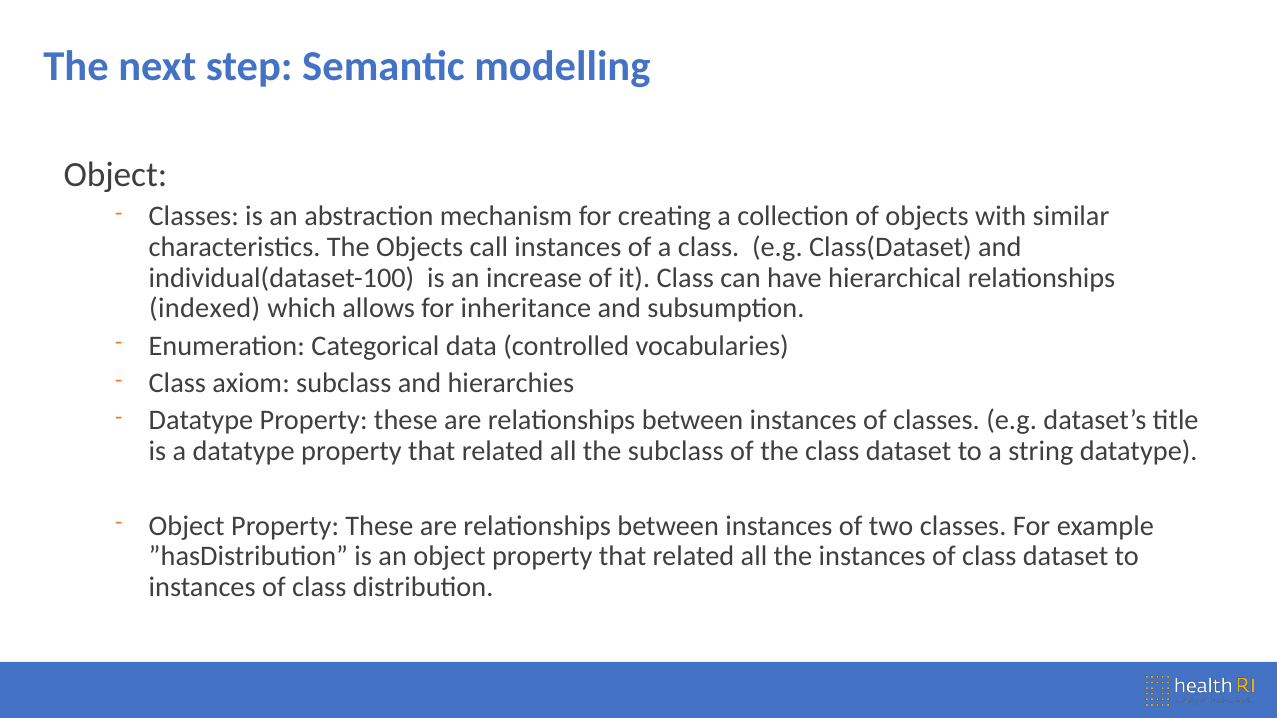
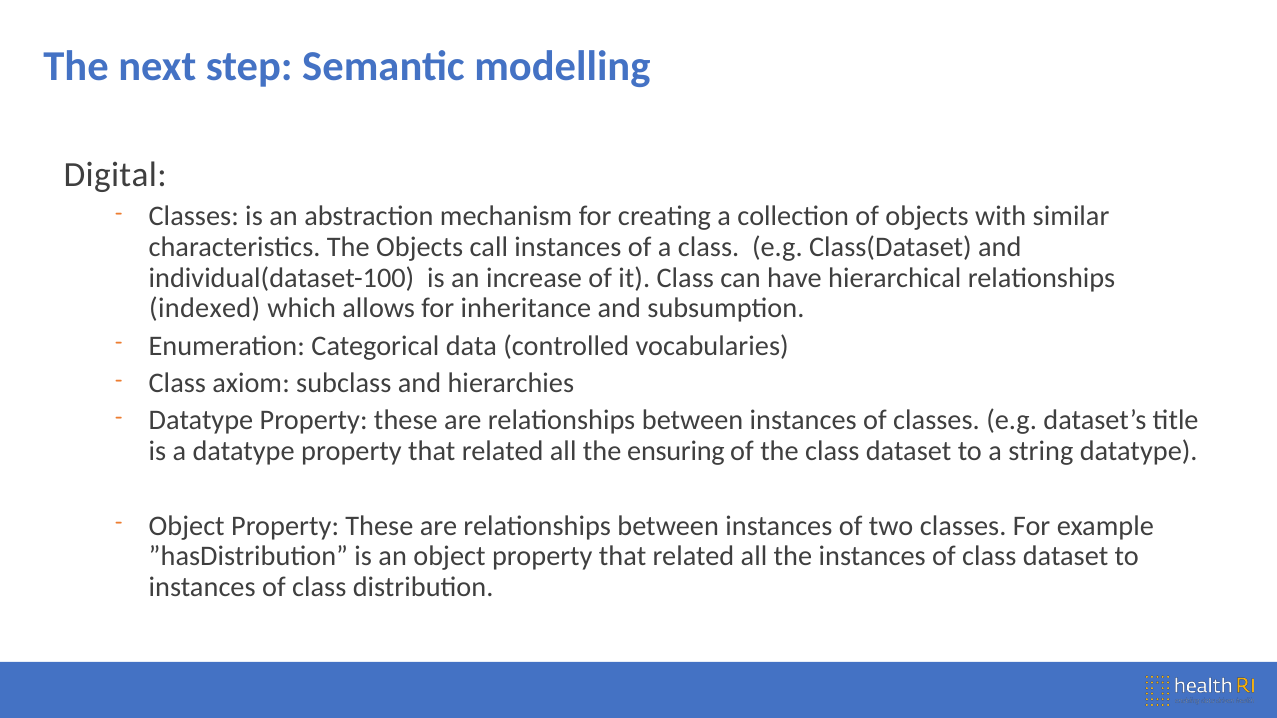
Object at (115, 175): Object -> Digital
the subclass: subclass -> ensuring
